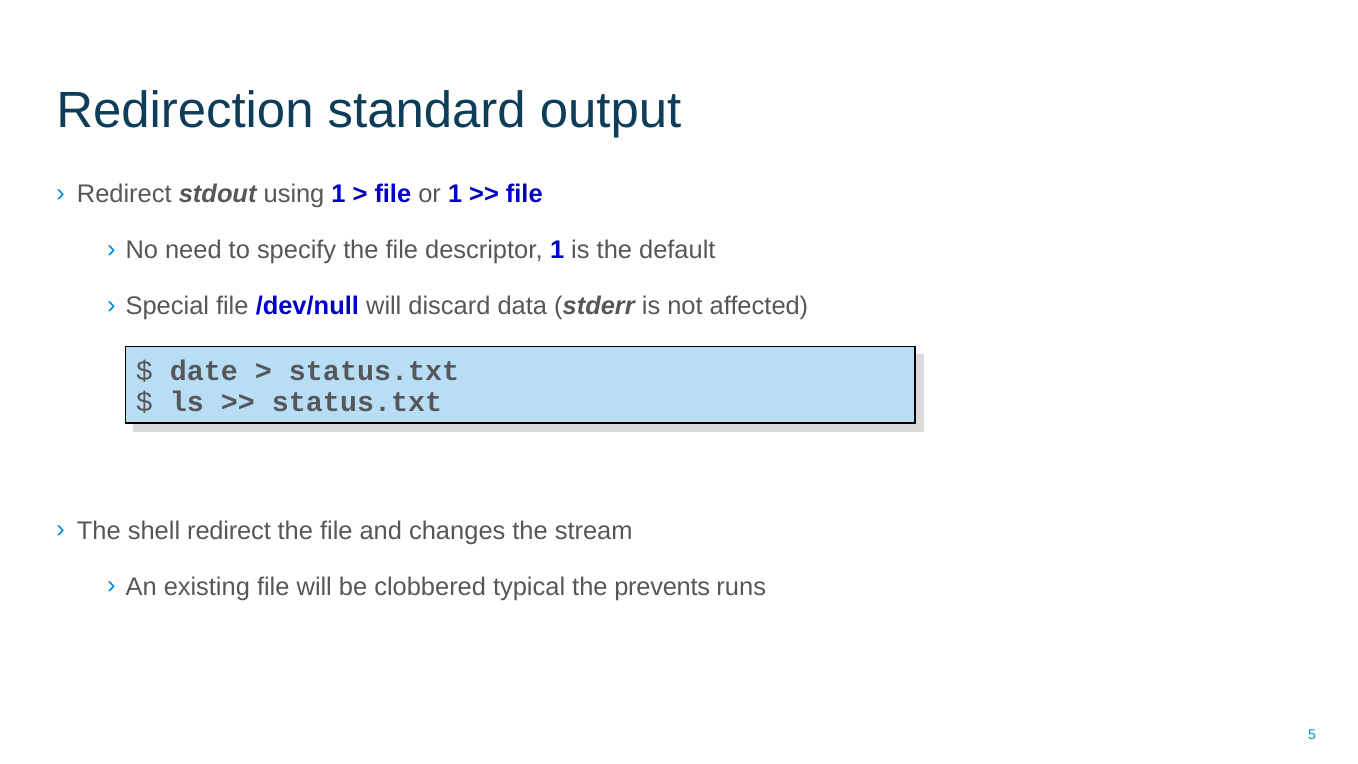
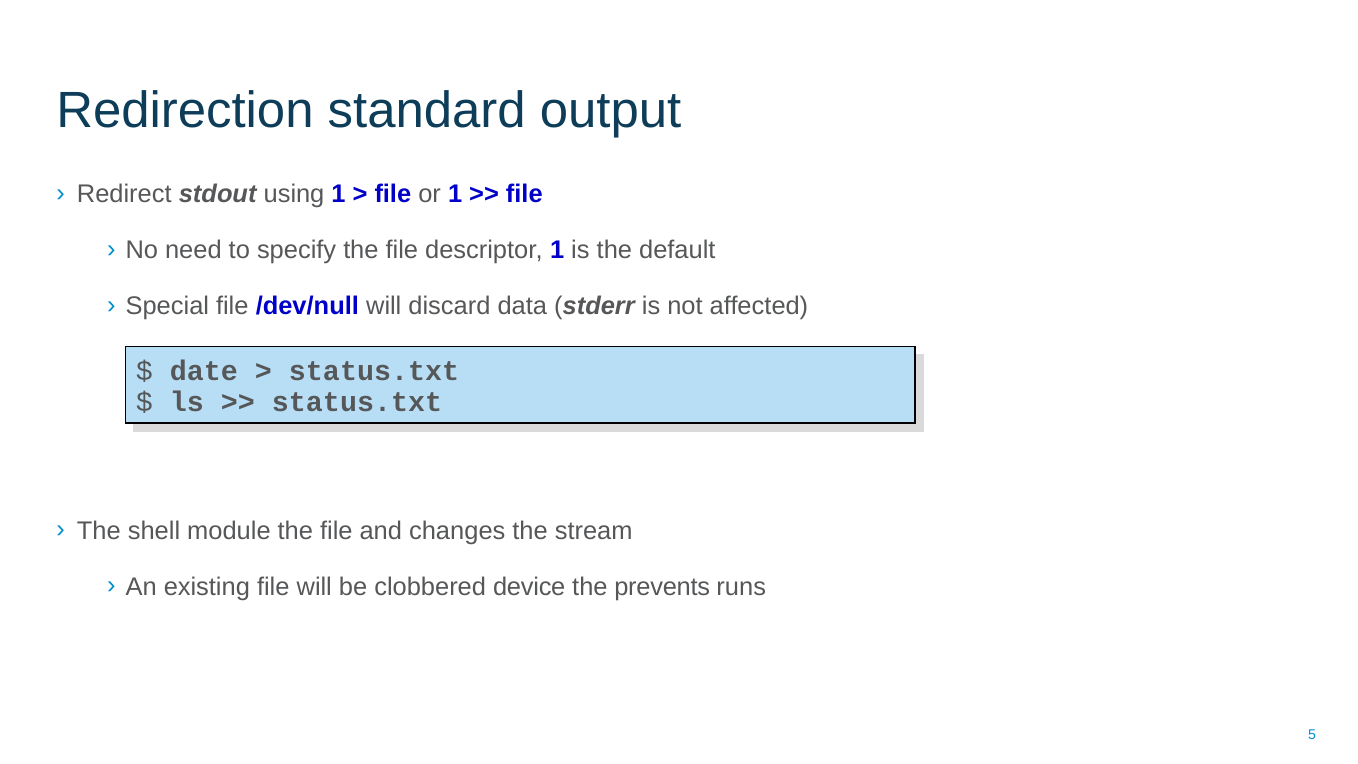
shell redirect: redirect -> module
typical: typical -> device
